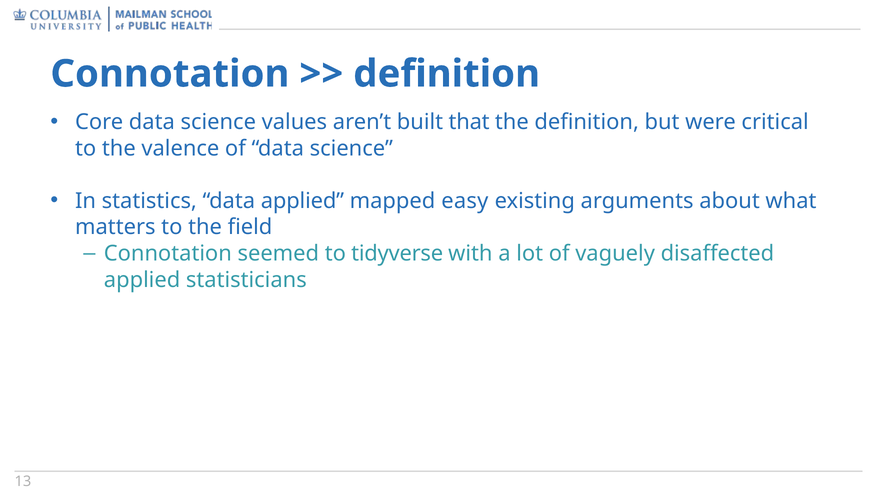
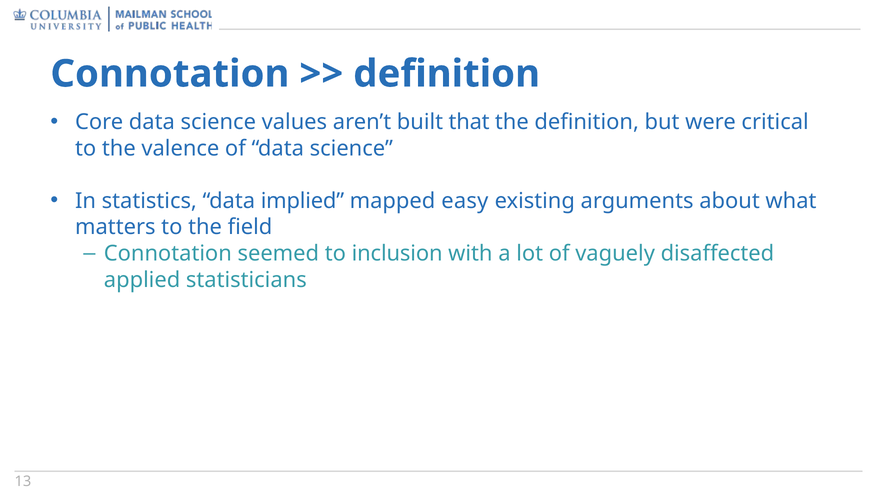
data applied: applied -> implied
tidyverse: tidyverse -> inclusion
